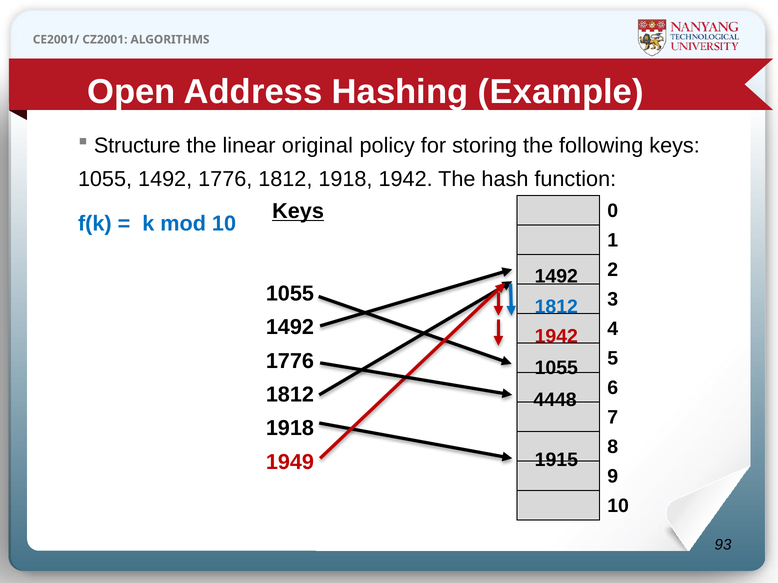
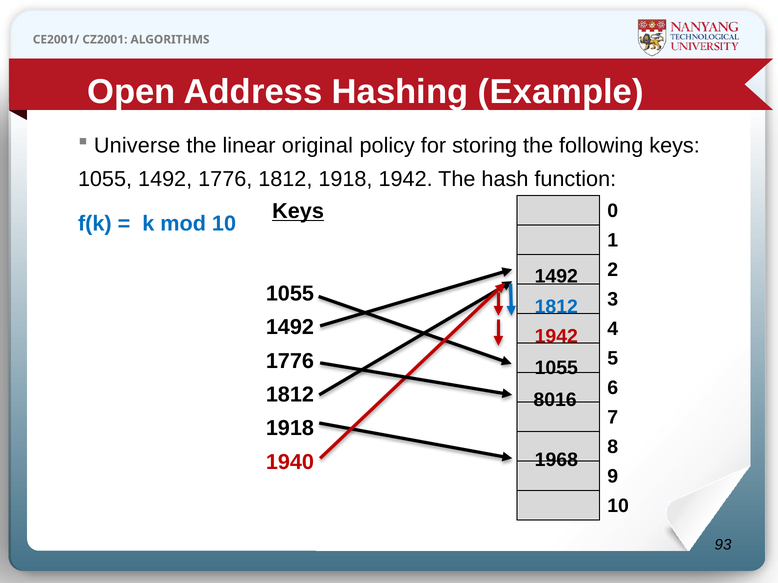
Structure: Structure -> Universe
4448: 4448 -> 8016
1915: 1915 -> 1968
1949: 1949 -> 1940
